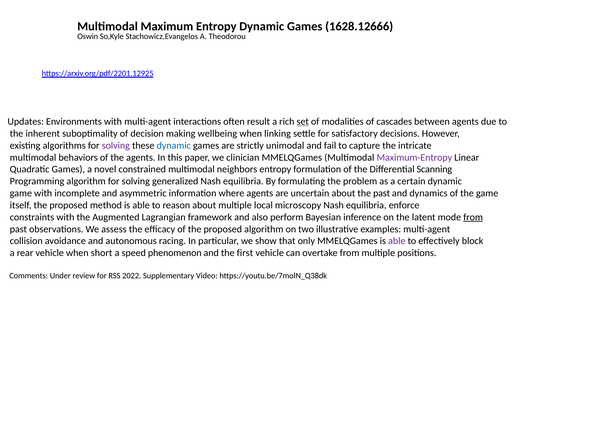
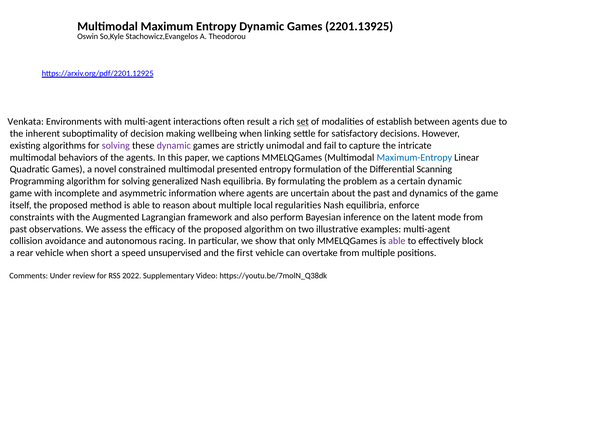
1628.12666: 1628.12666 -> 2201.13925
Updates: Updates -> Venkata
cascades: cascades -> establish
dynamic at (174, 146) colour: blue -> purple
clinician: clinician -> captions
Maximum-Entropy colour: purple -> blue
neighbors: neighbors -> presented
microscopy: microscopy -> regularities
from at (473, 217) underline: present -> none
phenomenon: phenomenon -> unsupervised
